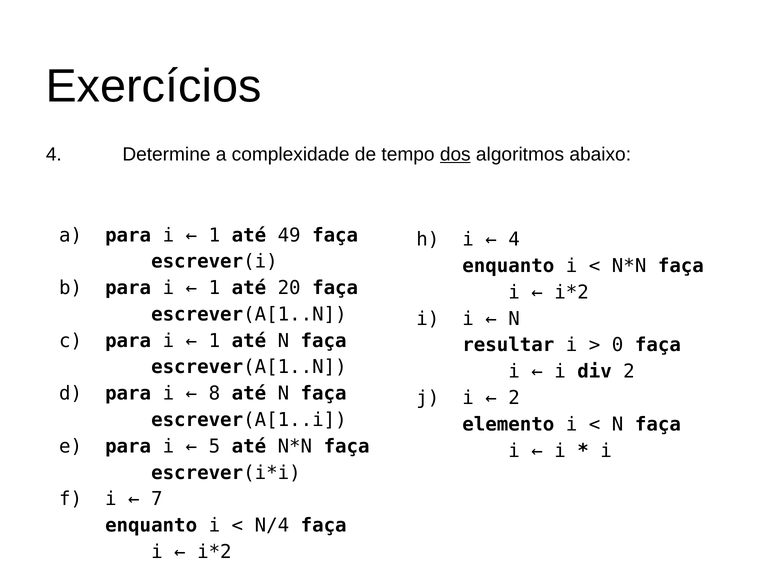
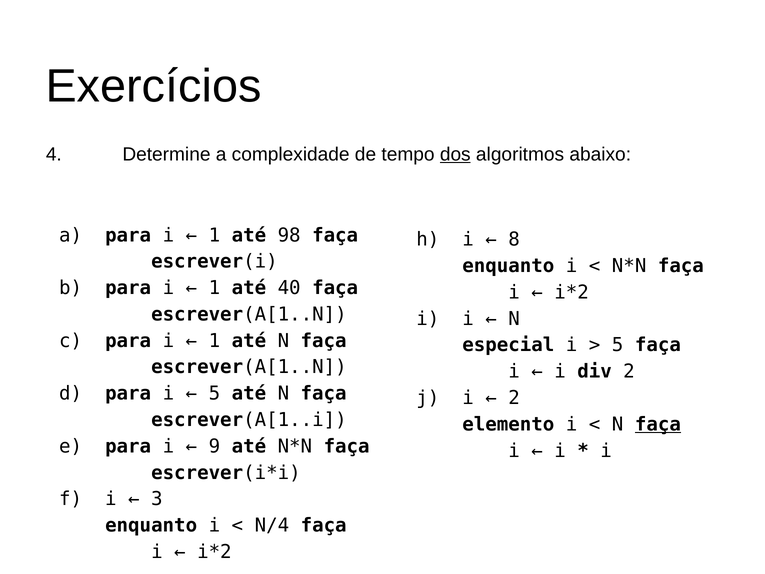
49: 49 -> 98
4 at (514, 239): 4 -> 8
20: 20 -> 40
resultar: resultar -> especial
0 at (618, 345): 0 -> 5
8 at (214, 393): 8 -> 5
faça at (658, 424) underline: none -> present
5: 5 -> 9
7: 7 -> 3
